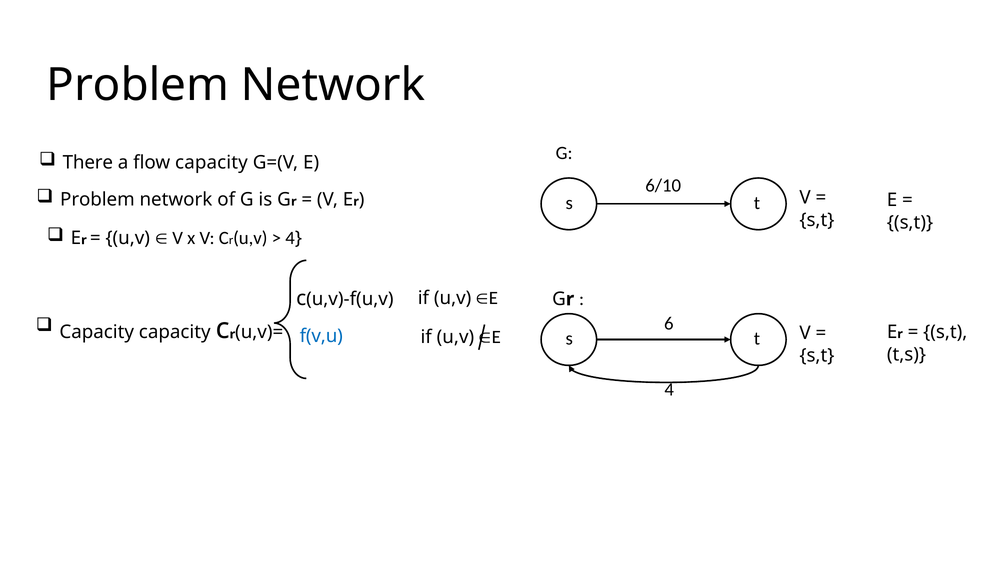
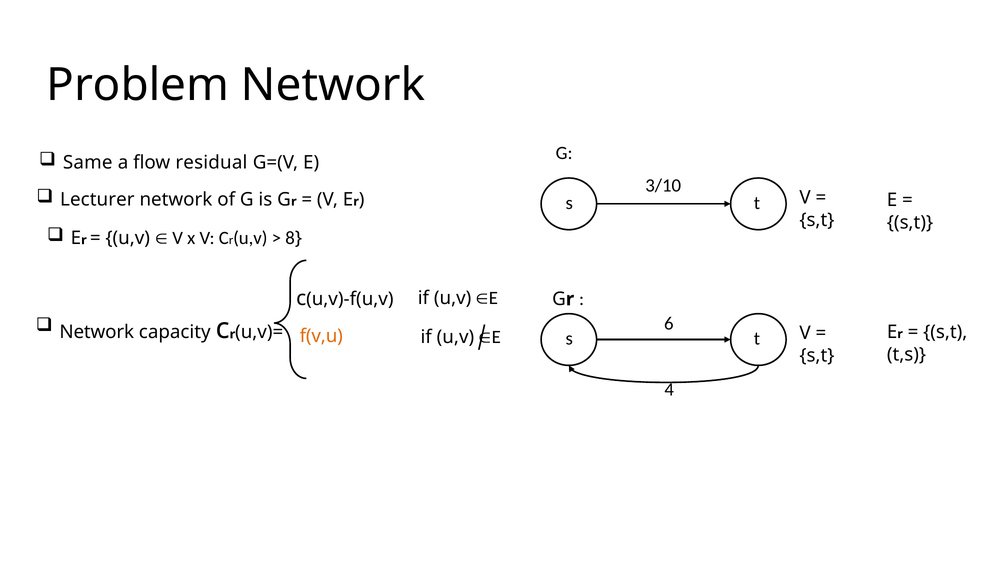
There: There -> Same
flow capacity: capacity -> residual
6/10: 6/10 -> 3/10
Problem at (97, 200): Problem -> Lecturer
4 at (290, 238): 4 -> 8
Capacity at (97, 333): Capacity -> Network
f(v,u colour: blue -> orange
